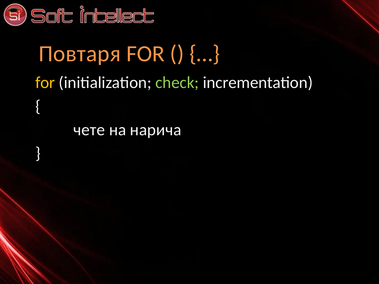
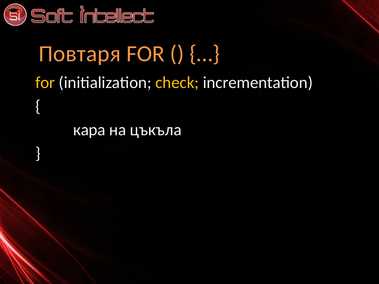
check colour: light green -> yellow
чете: чете -> кара
нарича: нарича -> цъкъла
